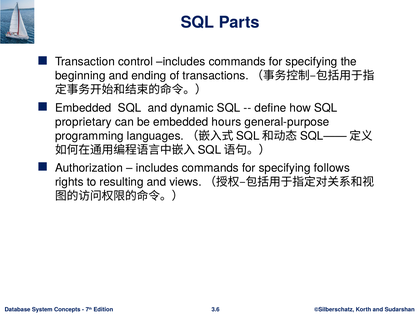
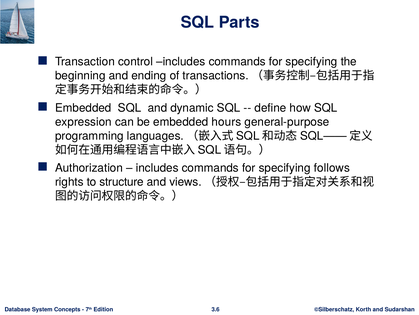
proprietary: proprietary -> expression
resulting: resulting -> structure
